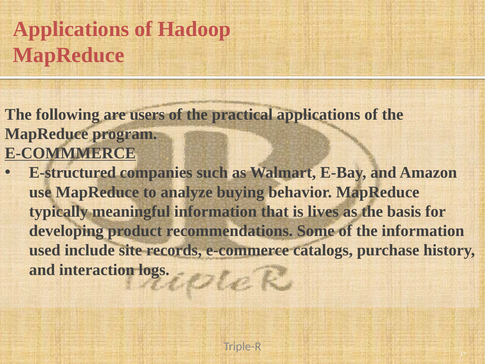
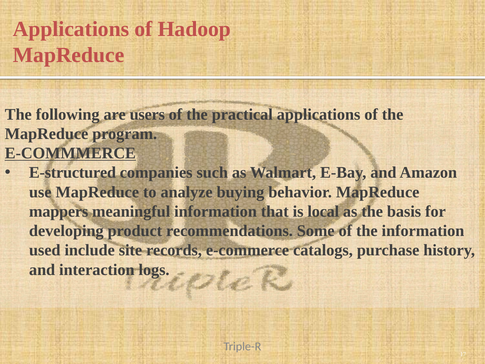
typically: typically -> mappers
lives: lives -> local
